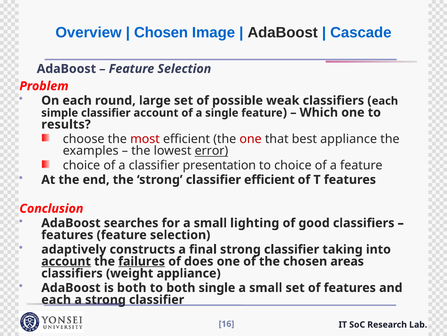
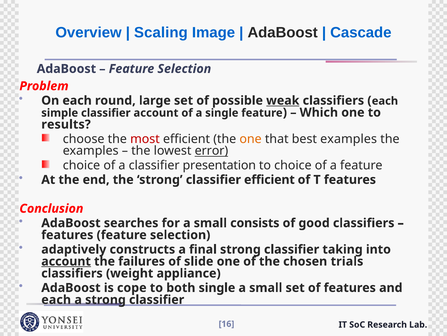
Chosen at (161, 32): Chosen -> Scaling
weak underline: none -> present
one at (251, 139) colour: red -> orange
best appliance: appliance -> examples
lighting: lighting -> consists
failures underline: present -> none
does: does -> slide
areas: areas -> trials
is both: both -> cope
